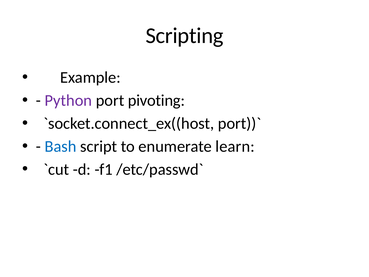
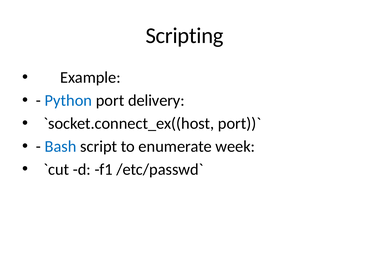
Python colour: purple -> blue
pivoting: pivoting -> delivery
learn: learn -> week
